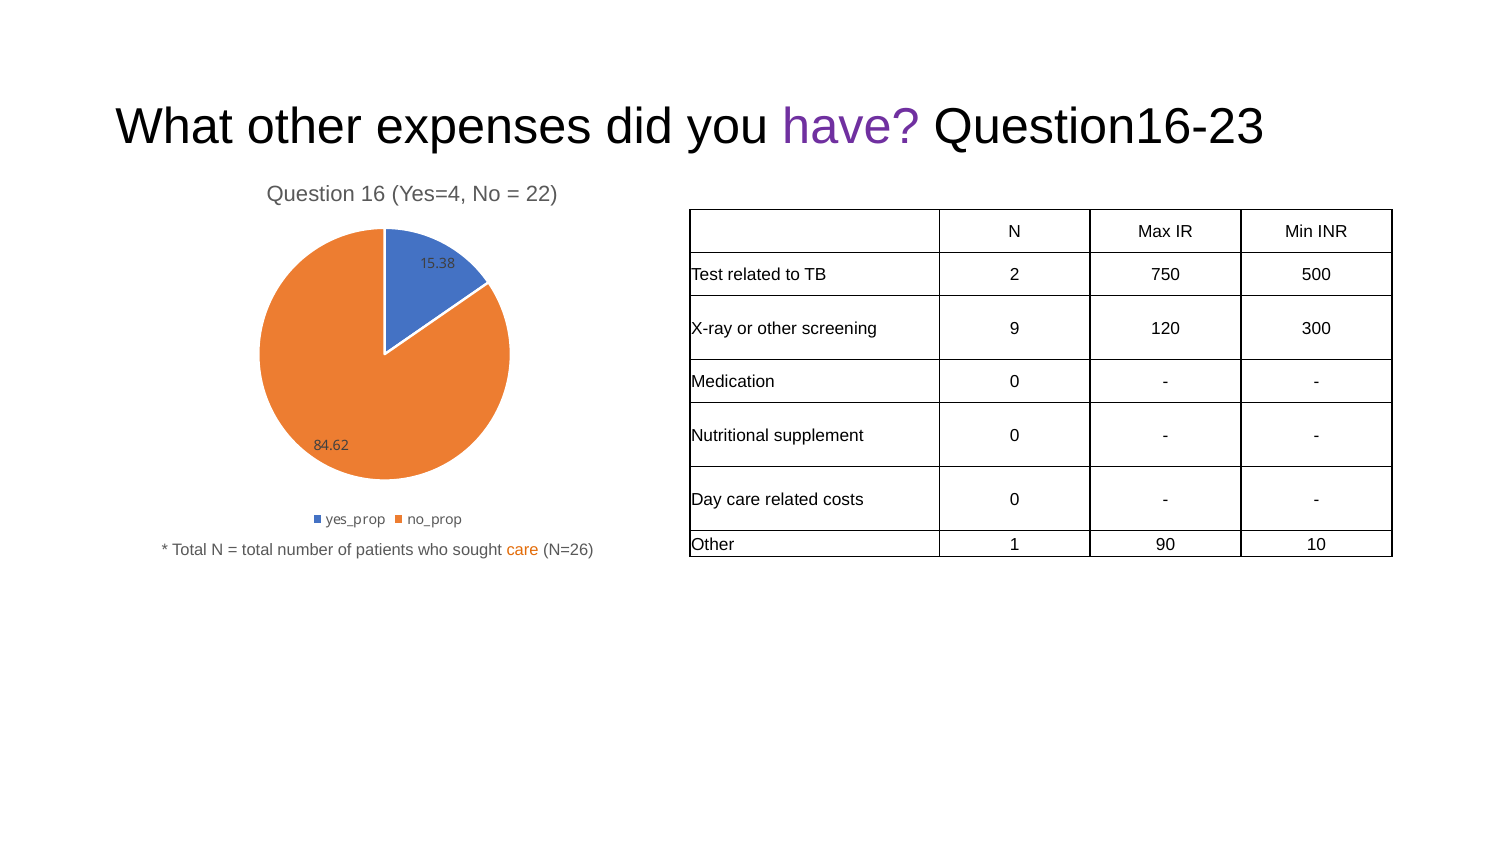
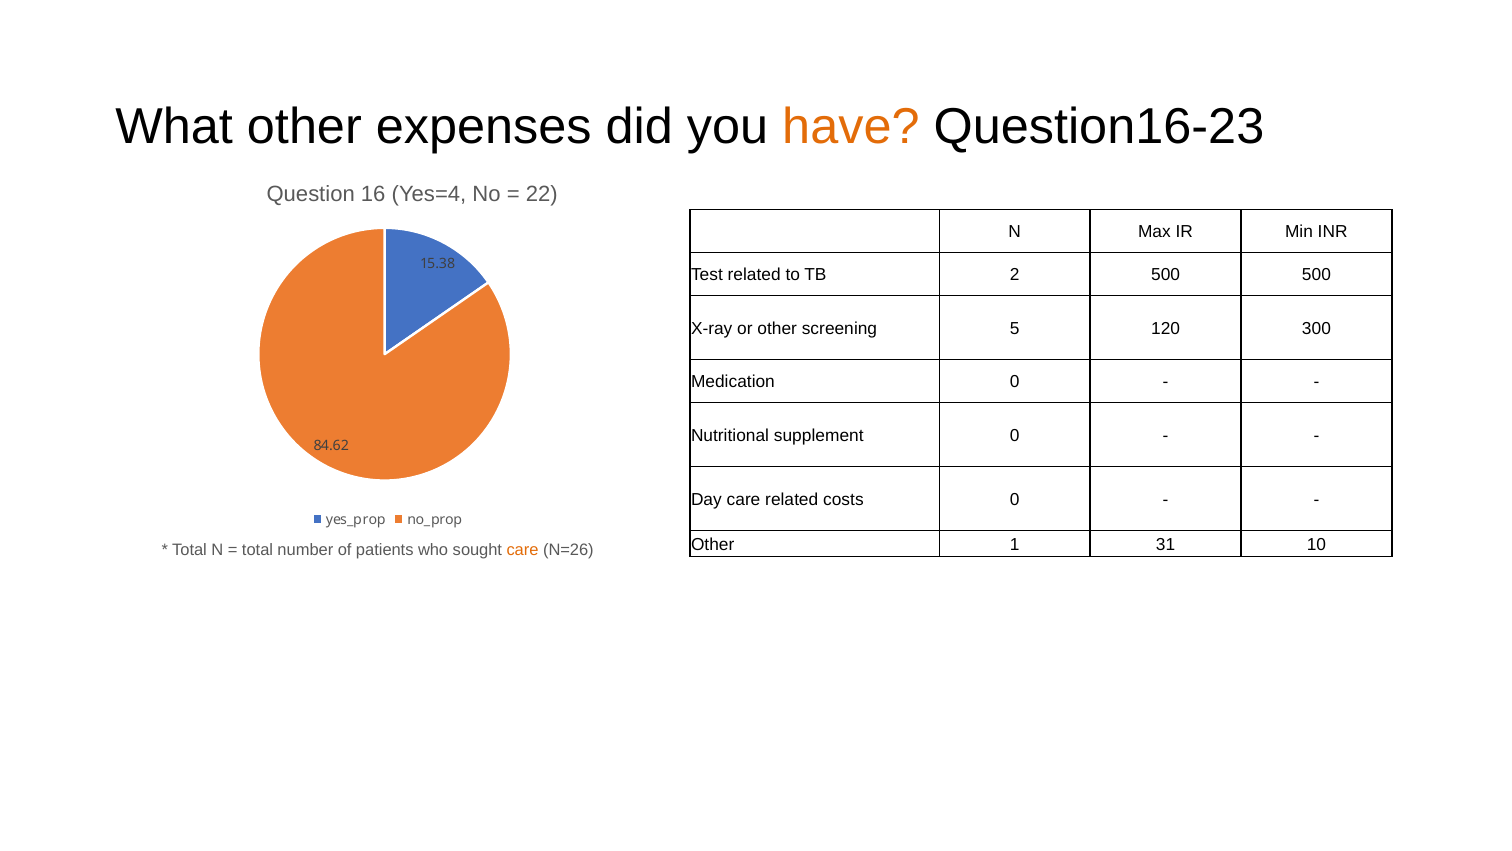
have colour: purple -> orange
2 750: 750 -> 500
9: 9 -> 5
90: 90 -> 31
